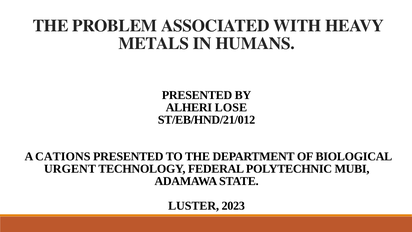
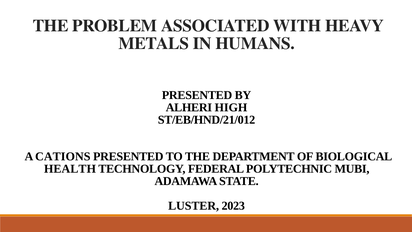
LOSE: LOSE -> HIGH
URGENT: URGENT -> HEALTH
